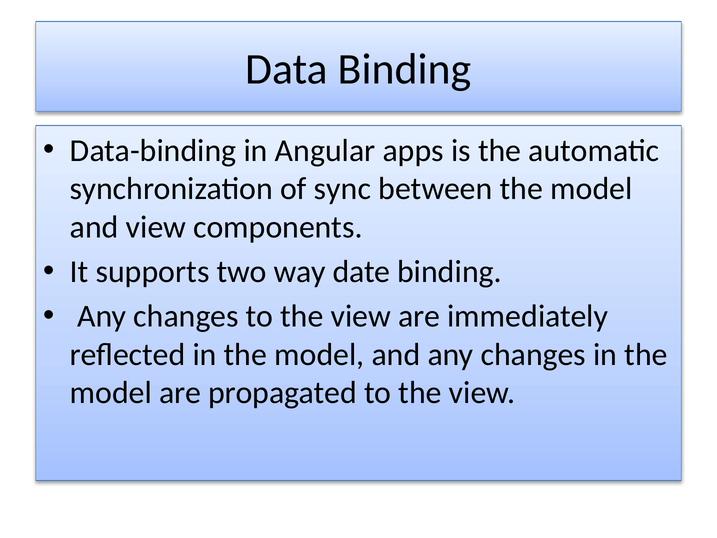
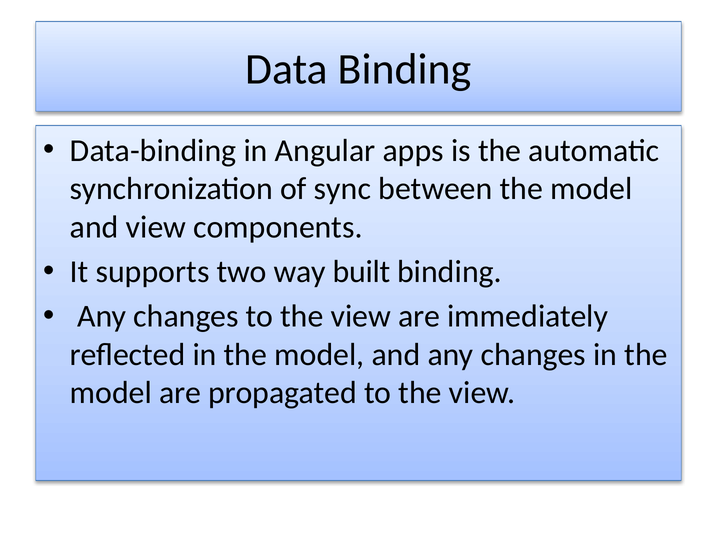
date: date -> built
